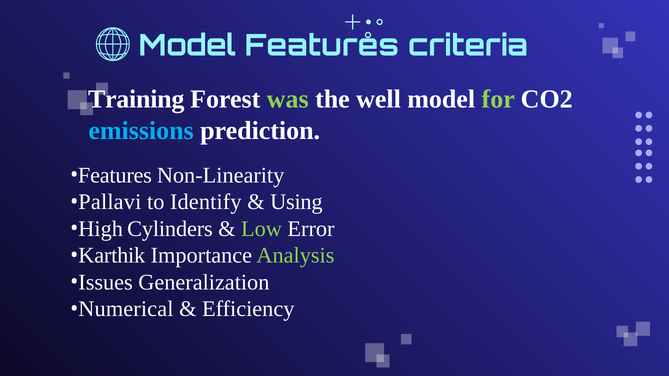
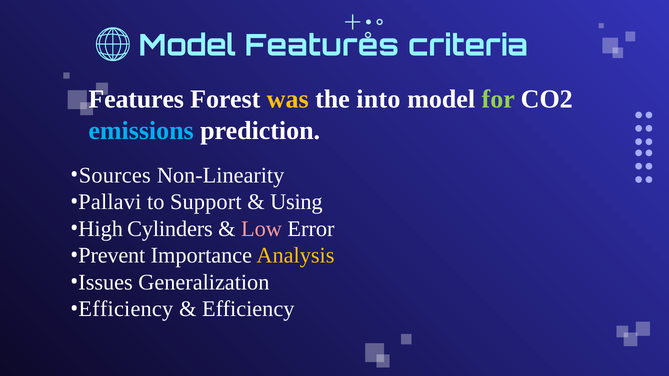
Training at (136, 99): Training -> Features
was colour: light green -> yellow
well: well -> into
Features at (115, 176): Features -> Sources
Identify: Identify -> Support
Low colour: light green -> pink
Karthik: Karthik -> Prevent
Analysis colour: light green -> yellow
Numerical at (126, 309): Numerical -> Efficiency
